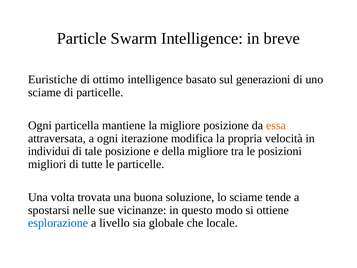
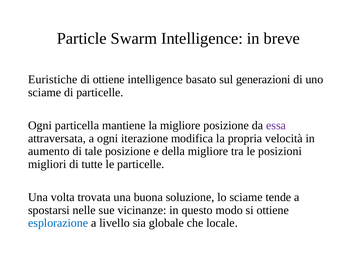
di ottimo: ottimo -> ottiene
essa colour: orange -> purple
individui: individui -> aumento
